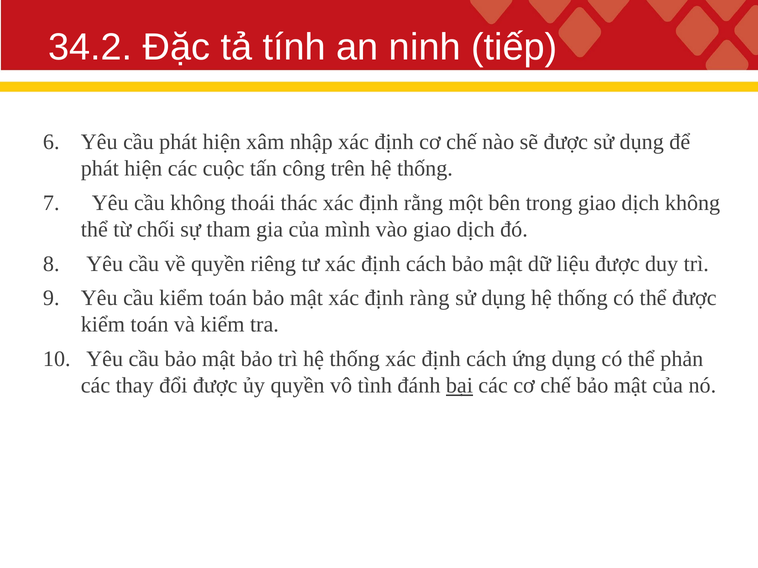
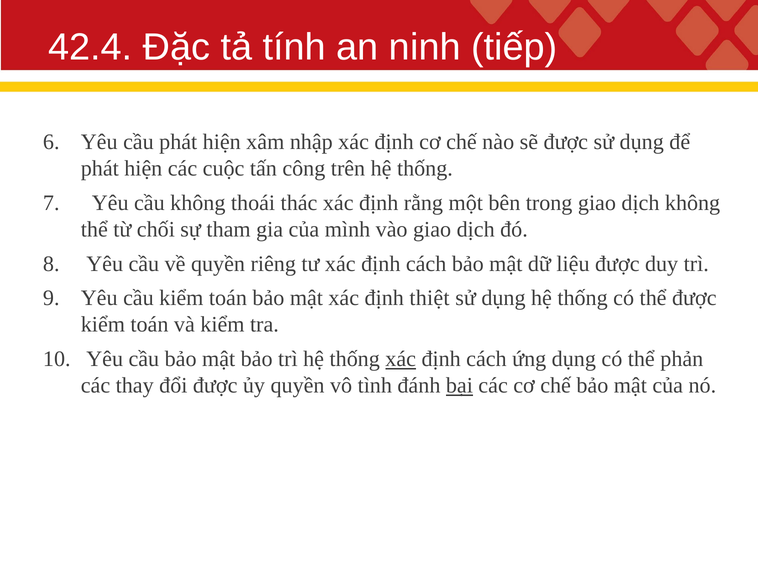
34.2: 34.2 -> 42.4
ràng: ràng -> thiệt
xác at (401, 359) underline: none -> present
